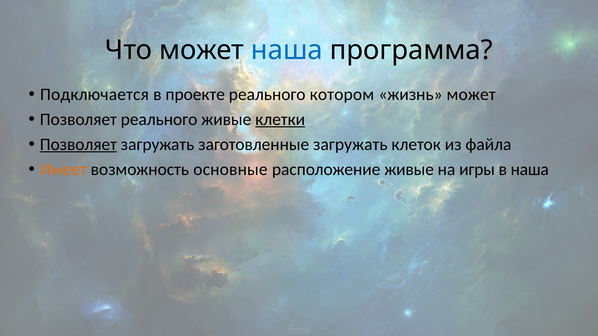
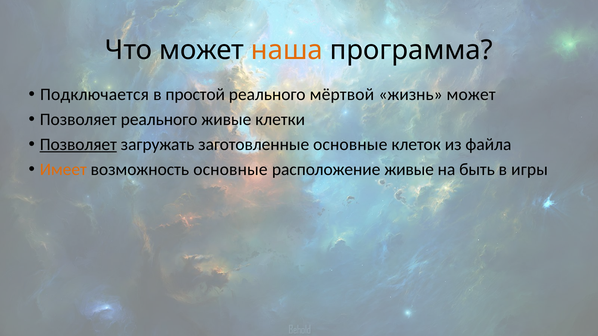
наша at (287, 50) colour: blue -> orange
проекте: проекте -> простой
котором: котором -> мёртвой
клетки underline: present -> none
заготовленные загружать: загружать -> основные
игры: игры -> быть
в наша: наша -> игры
